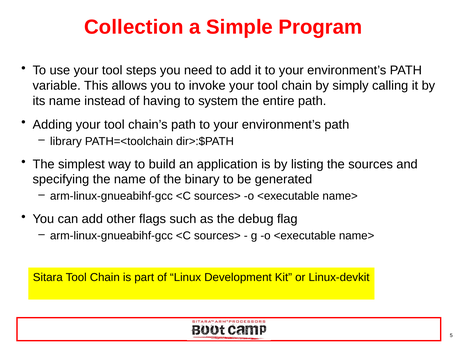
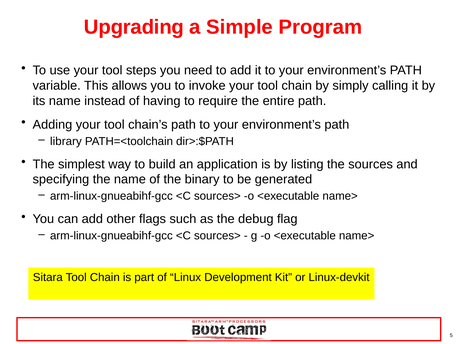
Collection: Collection -> Upgrading
system: system -> require
